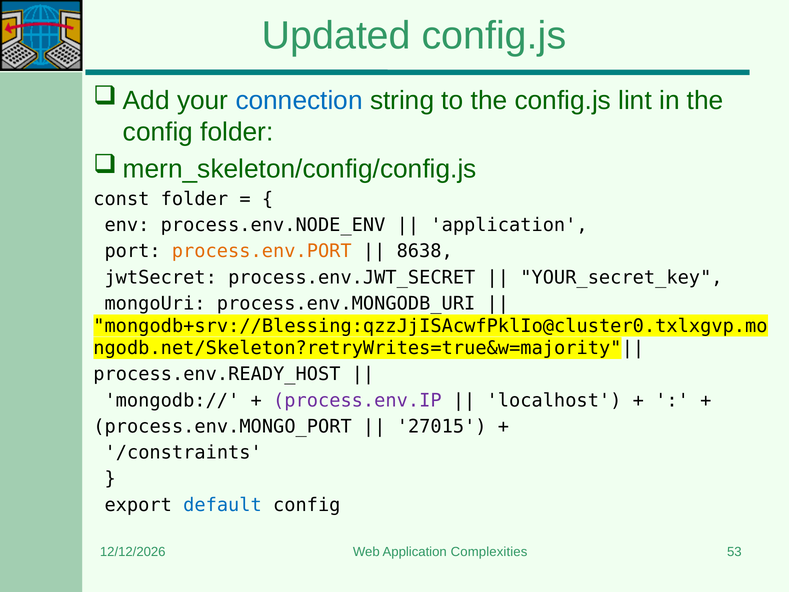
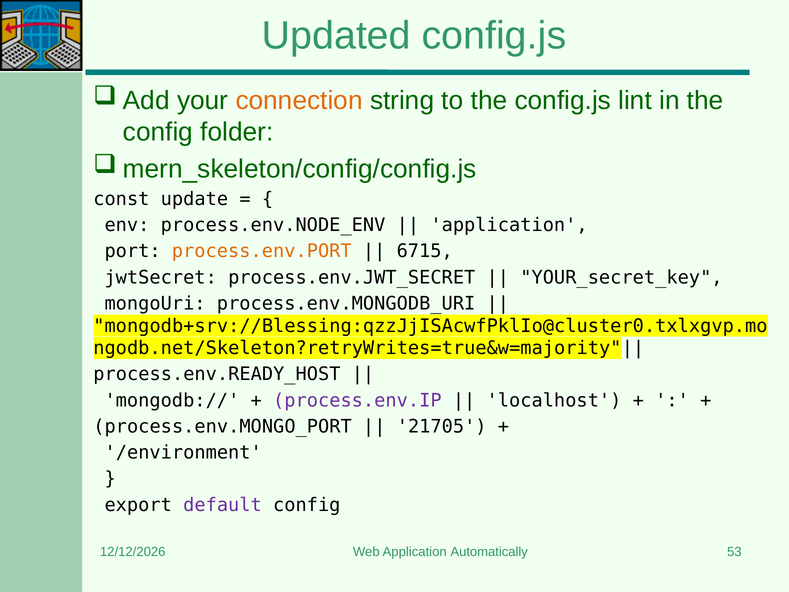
connection colour: blue -> orange
const folder: folder -> update
8638: 8638 -> 6715
27015: 27015 -> 21705
/constraints: /constraints -> /environment
default colour: blue -> purple
Complexities: Complexities -> Automatically
